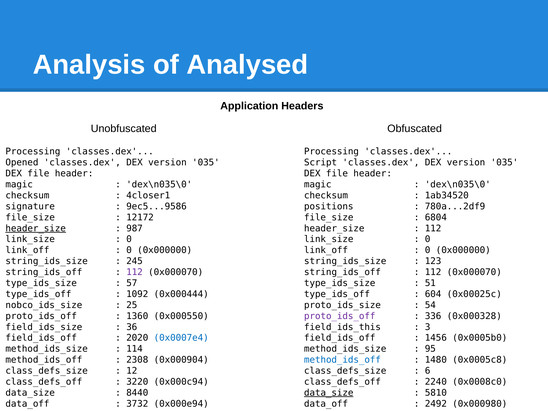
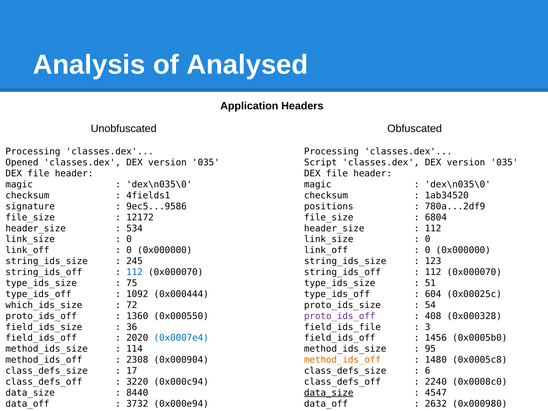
4closer1: 4closer1 -> 4fields1
header_size at (36, 228) underline: present -> none
987: 987 -> 534
112 at (134, 272) colour: purple -> blue
57: 57 -> 75
nobco_ids_size: nobco_ids_size -> which_ids_size
25: 25 -> 72
336: 336 -> 408
field_ids_this: field_ids_this -> field_ids_file
method_ids_off at (342, 360) colour: blue -> orange
12: 12 -> 17
5810: 5810 -> 4547
2492: 2492 -> 2632
